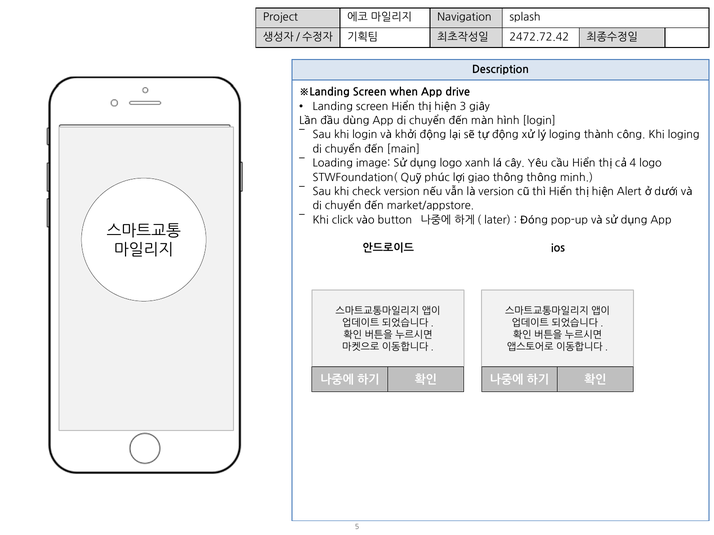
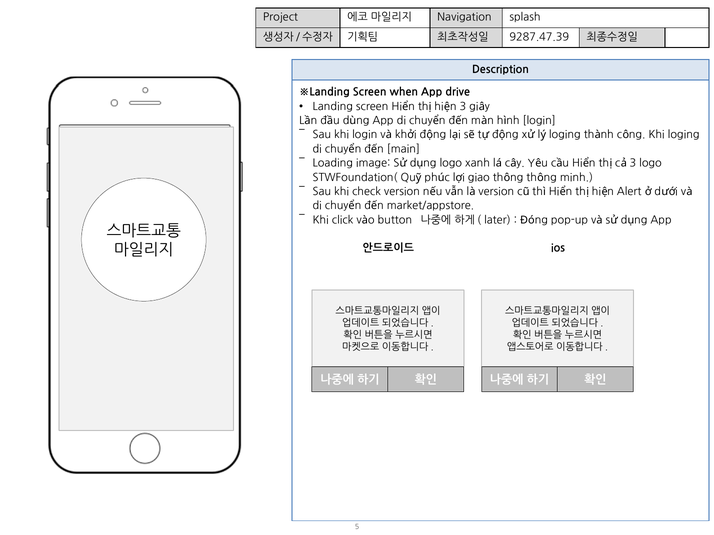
2472.72.42: 2472.72.42 -> 9287.47.39
4 at (633, 163): 4 -> 3
